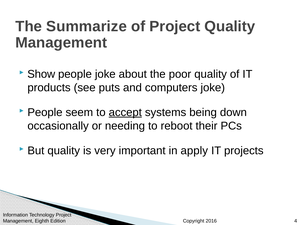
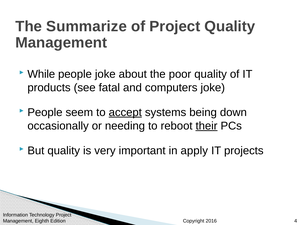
Show: Show -> While
puts: puts -> fatal
their underline: none -> present
